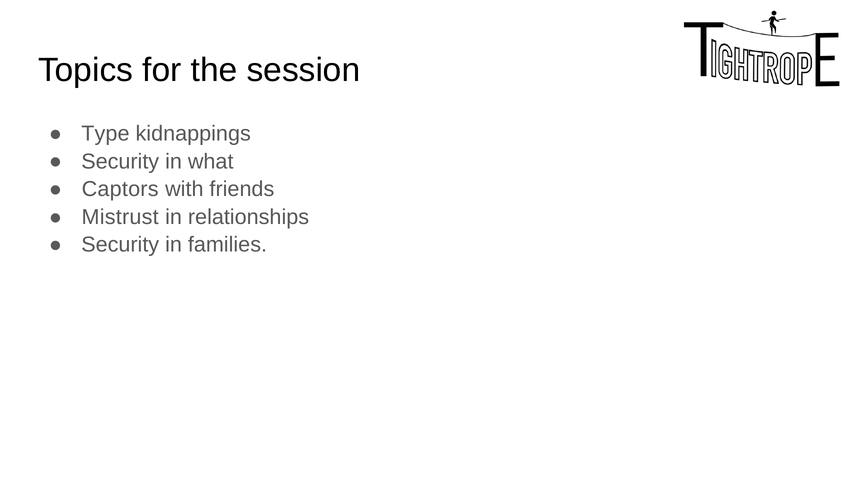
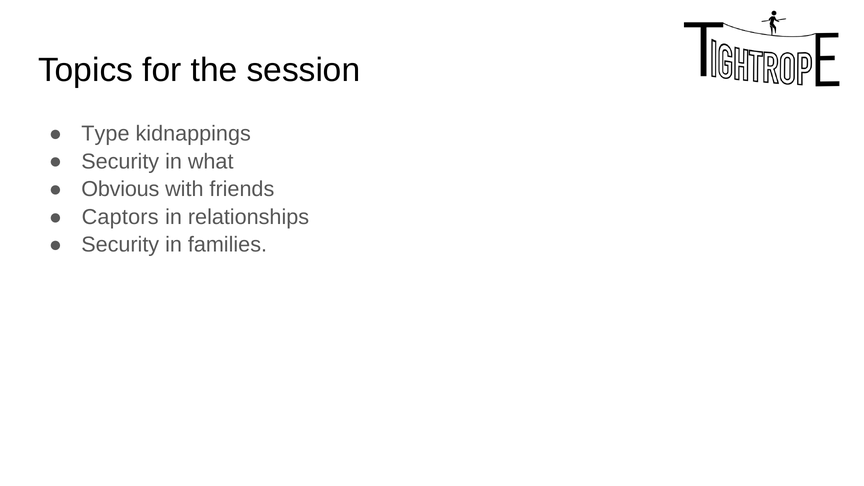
Captors: Captors -> Obvious
Mistrust: Mistrust -> Captors
